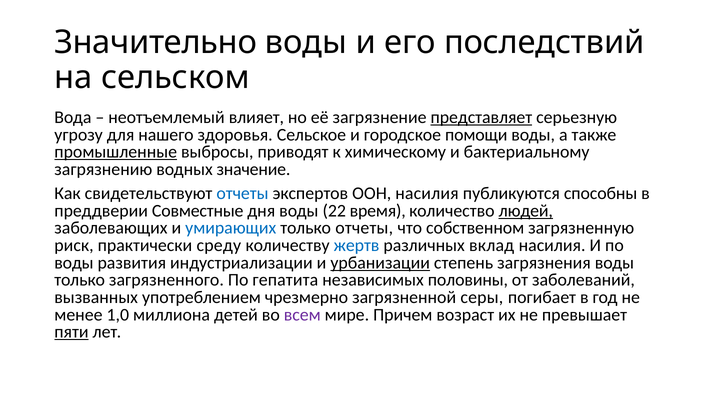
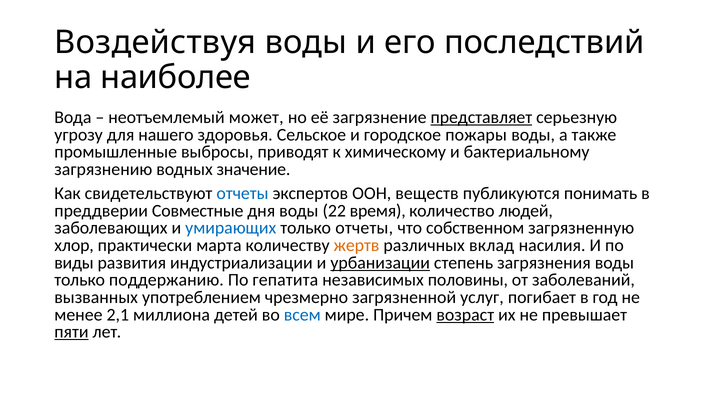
Значительно: Значительно -> Воздействуя
сельском: сельском -> наиболее
влияет: влияет -> может
помощи: помощи -> пожары
промышленные underline: present -> none
ООН насилия: насилия -> веществ
способны: способны -> понимать
людей underline: present -> none
риск: риск -> хлор
среду: среду -> марта
жертв colour: blue -> orange
воды at (74, 263): воды -> виды
загрязненного: загрязненного -> поддержанию
серы: серы -> услуг
1,0: 1,0 -> 2,1
всем colour: purple -> blue
возраст underline: none -> present
